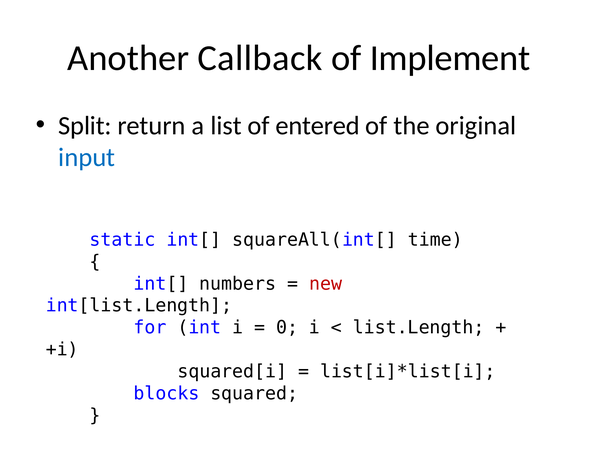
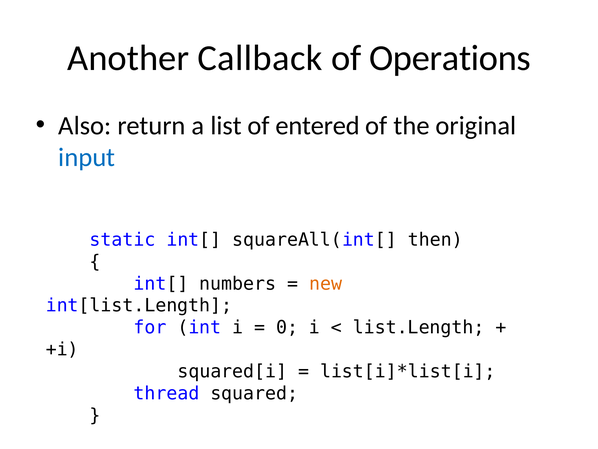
Implement: Implement -> Operations
Split: Split -> Also
time: time -> then
new colour: red -> orange
blocks: blocks -> thread
